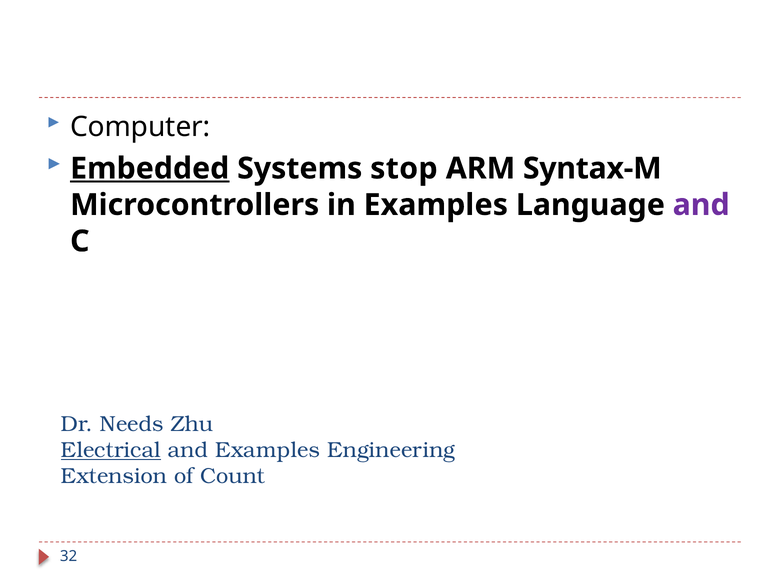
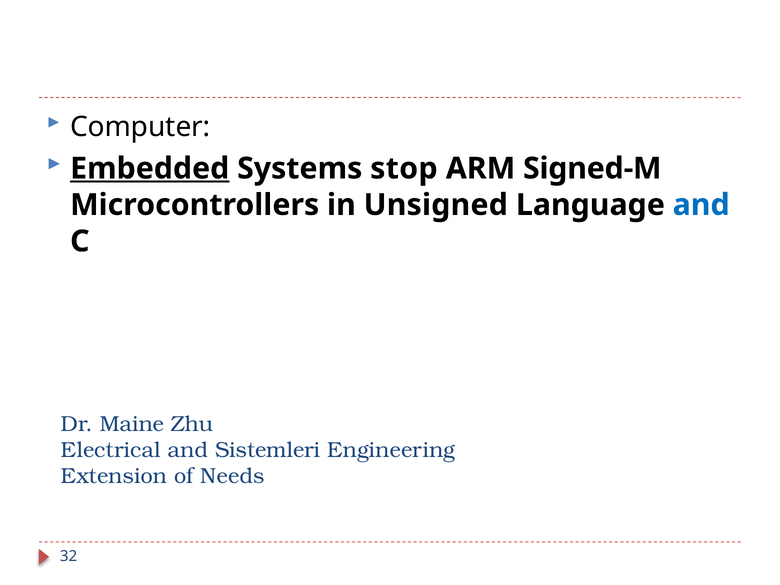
Syntax-M: Syntax-M -> Signed-M
in Examples: Examples -> Unsigned
and at (701, 205) colour: purple -> blue
Needs: Needs -> Maine
Electrical underline: present -> none
and Examples: Examples -> Sistemleri
Count: Count -> Needs
